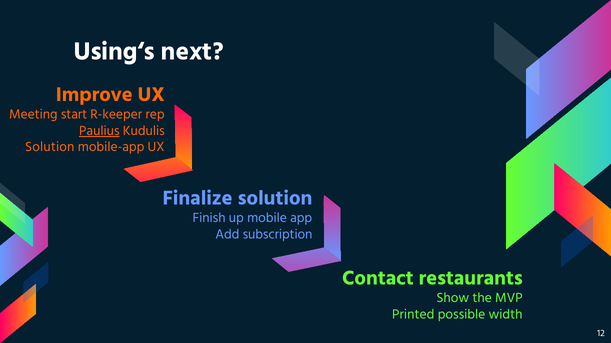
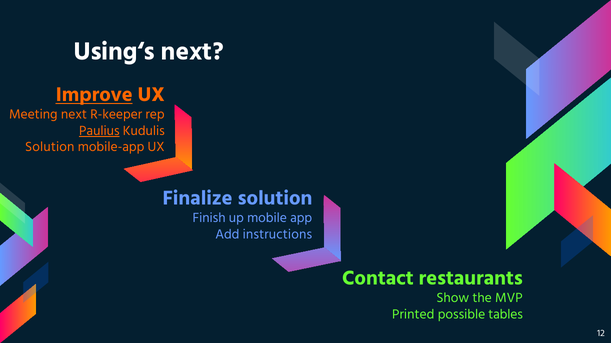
Improve underline: none -> present
Meeting start: start -> next
subscription: subscription -> instructions
width: width -> tables
